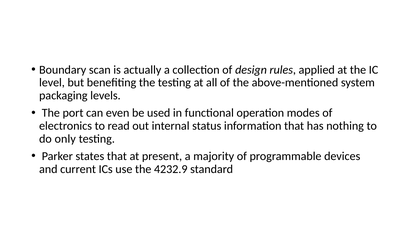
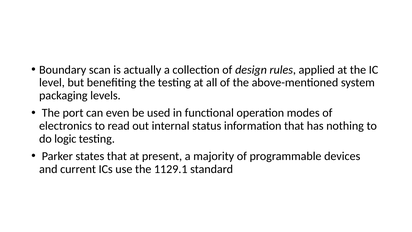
only: only -> logic
4232.9: 4232.9 -> 1129.1
